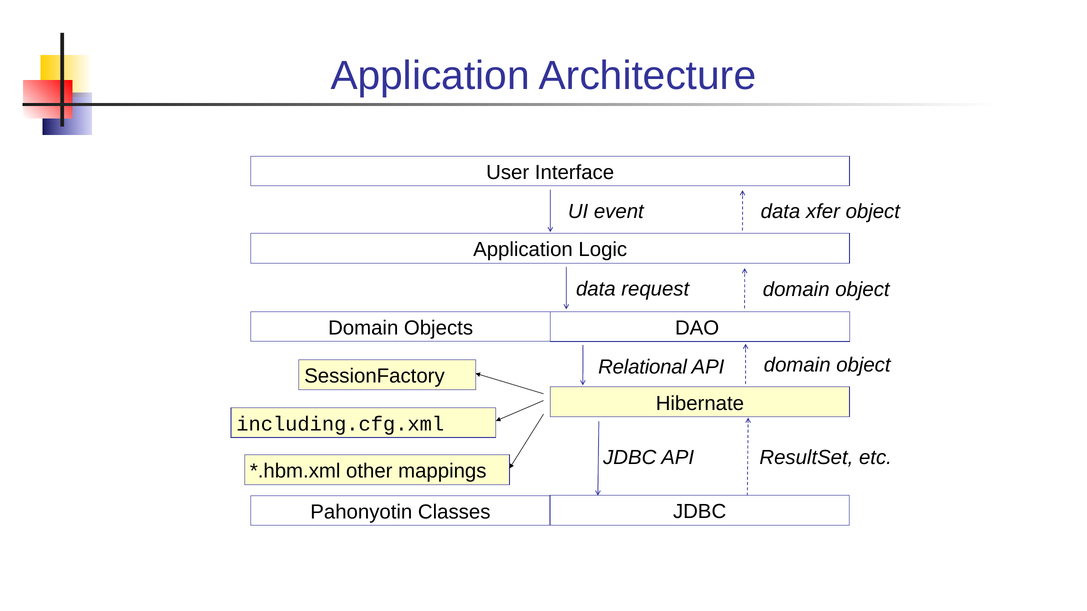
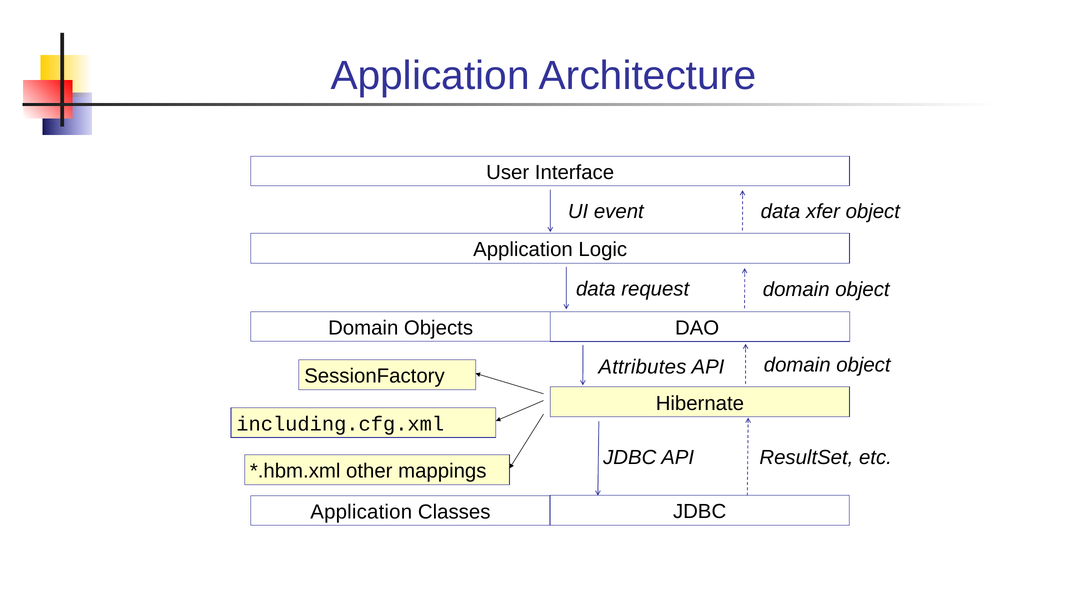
Relational: Relational -> Attributes
Pahonyotin at (361, 512): Pahonyotin -> Application
